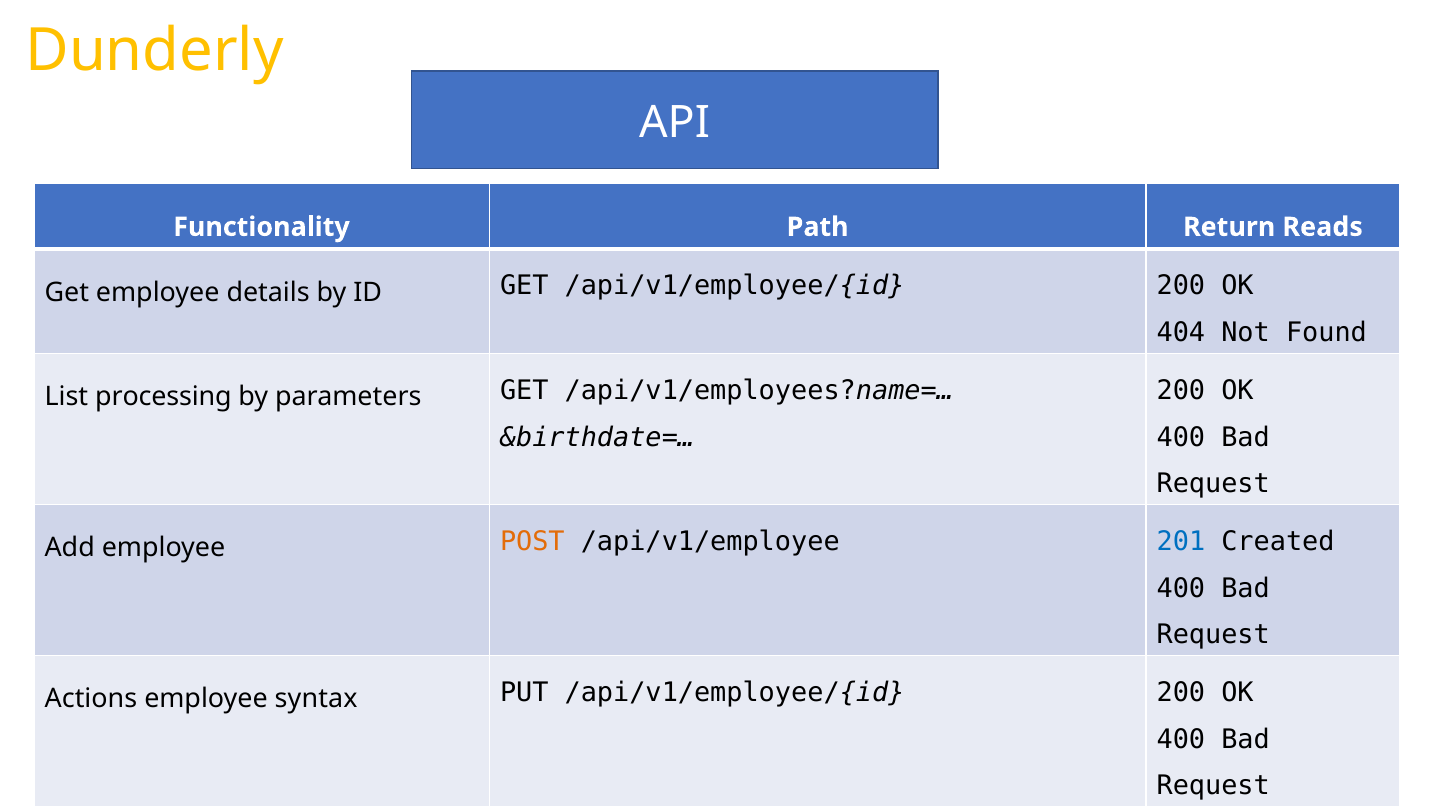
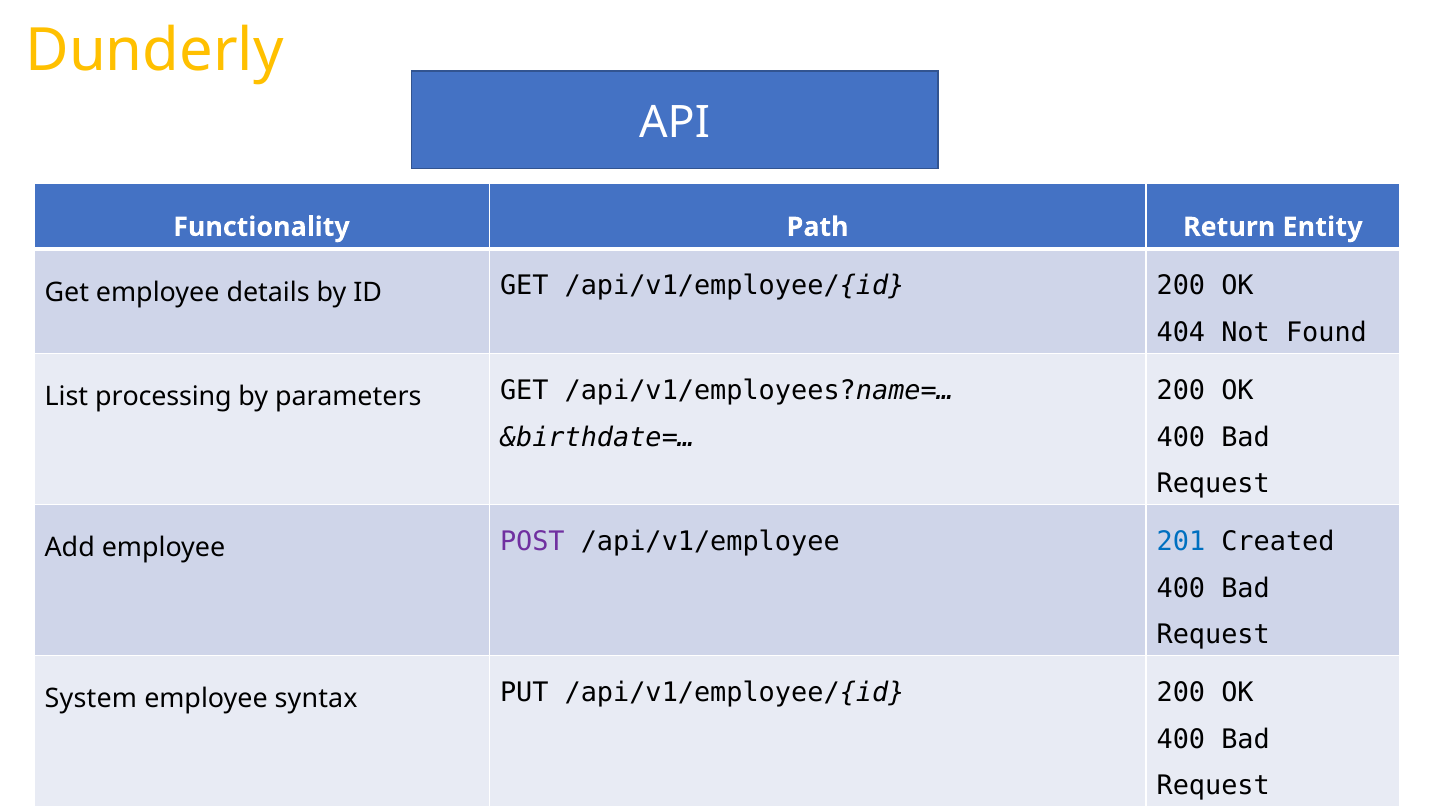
Reads: Reads -> Entity
POST colour: orange -> purple
Actions: Actions -> System
